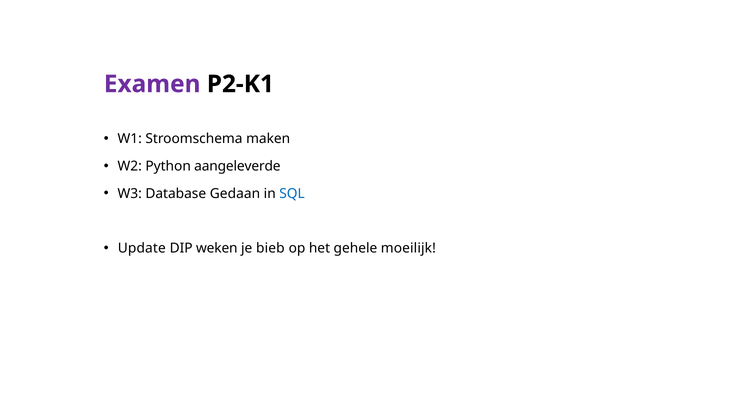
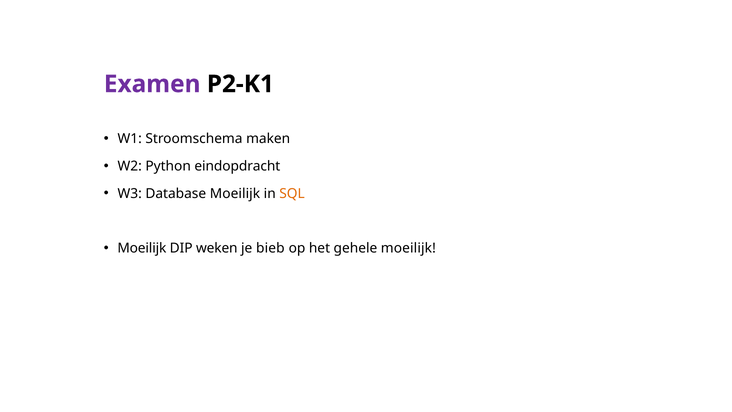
aangeleverde: aangeleverde -> eindopdracht
Database Gedaan: Gedaan -> Moeilijk
SQL colour: blue -> orange
Update at (142, 248): Update -> Moeilijk
